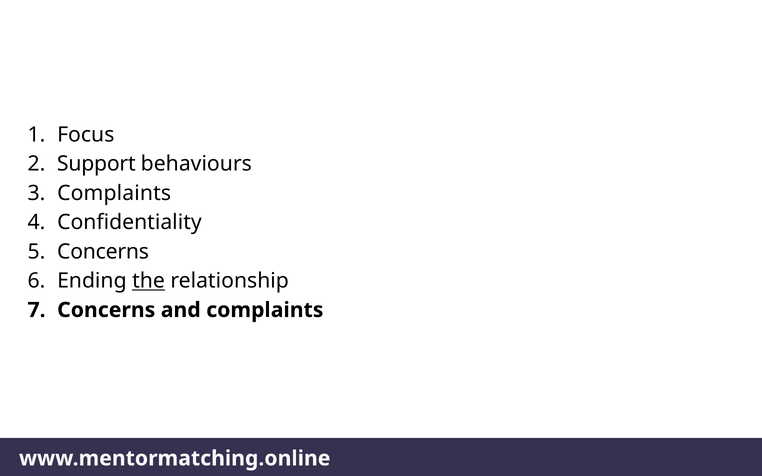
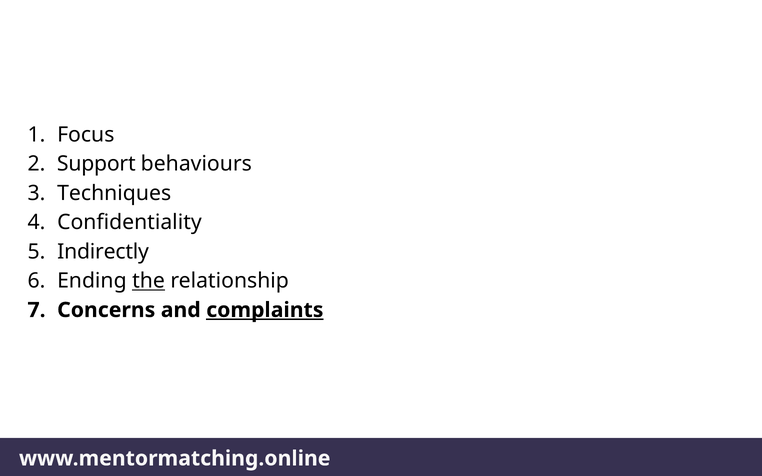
Complaints at (114, 193): Complaints -> Techniques
Concerns at (103, 252): Concerns -> Indirectly
complaints at (265, 310) underline: none -> present
